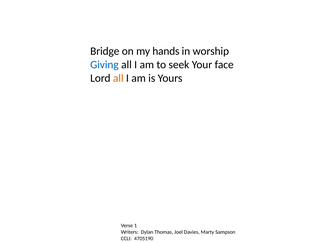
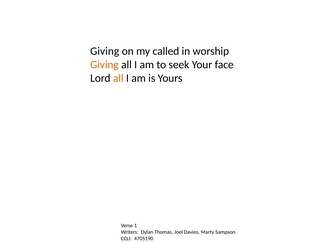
Bridge at (105, 51): Bridge -> Giving
hands: hands -> called
Giving at (104, 65) colour: blue -> orange
